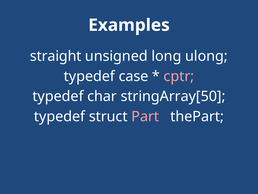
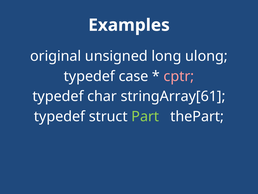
straight: straight -> original
stringArray[50: stringArray[50 -> stringArray[61
Part colour: pink -> light green
